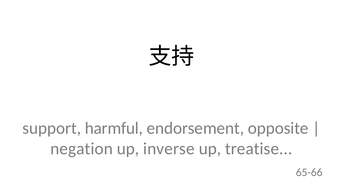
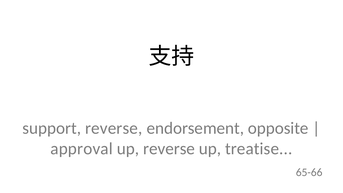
support harmful: harmful -> reverse
negation: negation -> approval
up inverse: inverse -> reverse
